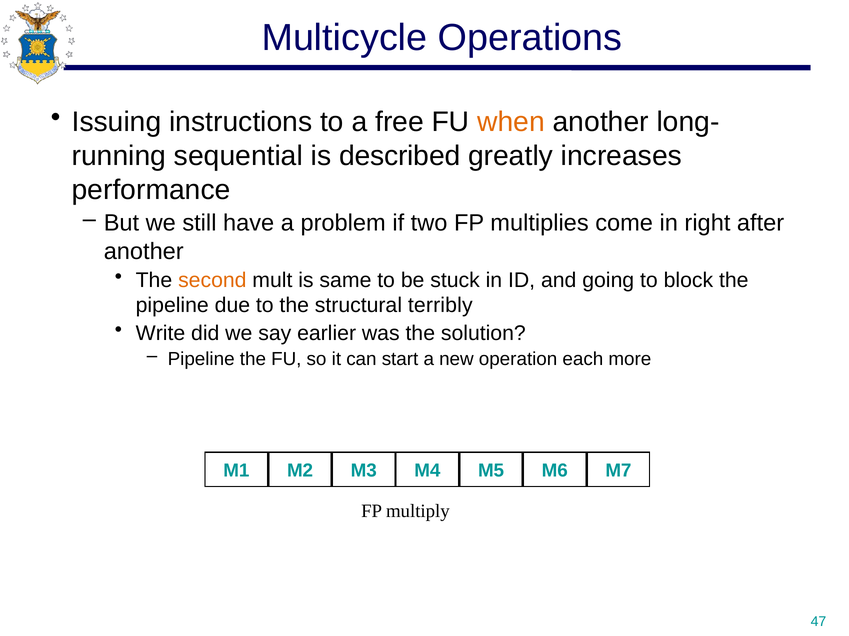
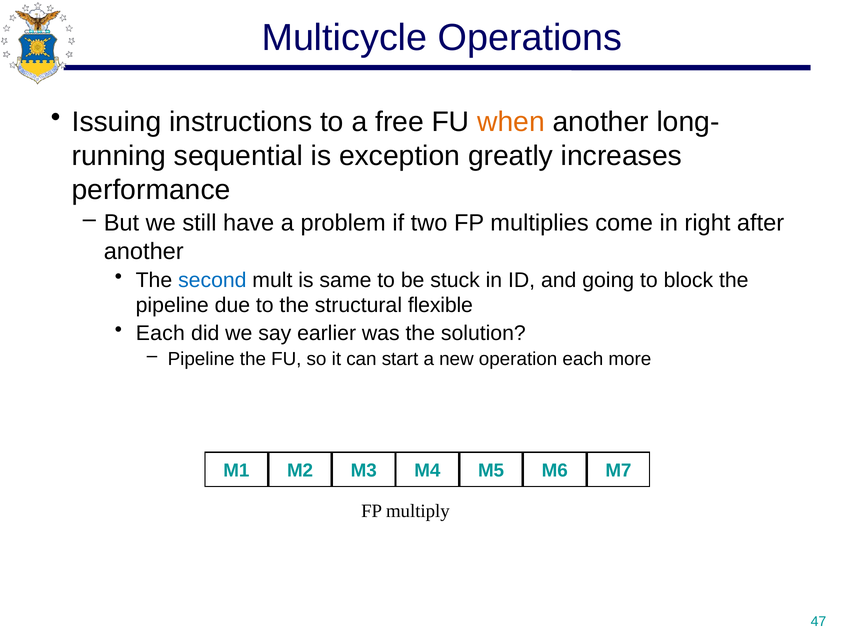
described: described -> exception
second colour: orange -> blue
terribly: terribly -> flexible
Write at (160, 333): Write -> Each
